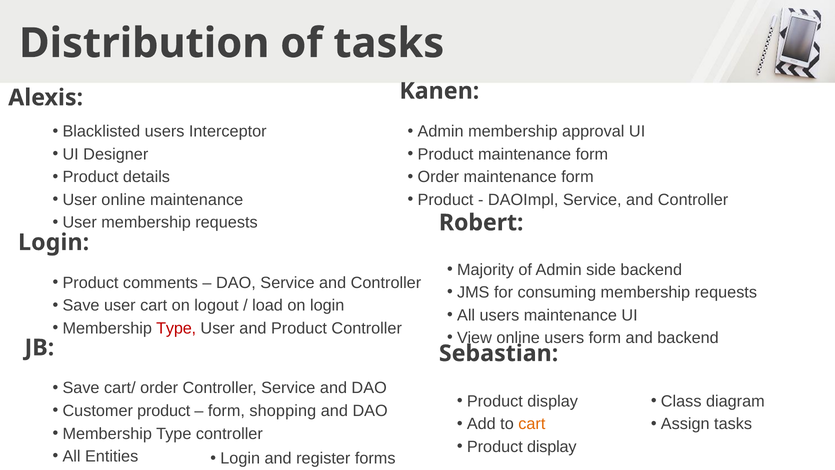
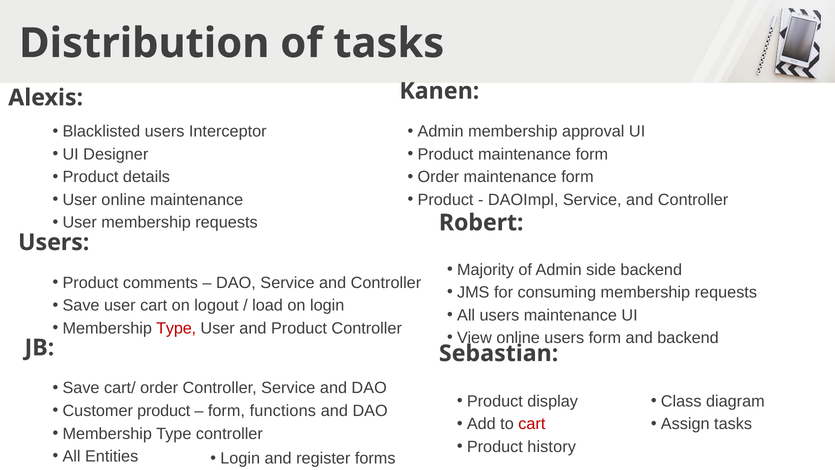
Login at (54, 242): Login -> Users
shopping: shopping -> functions
cart at (532, 424) colour: orange -> red
display at (552, 447): display -> history
